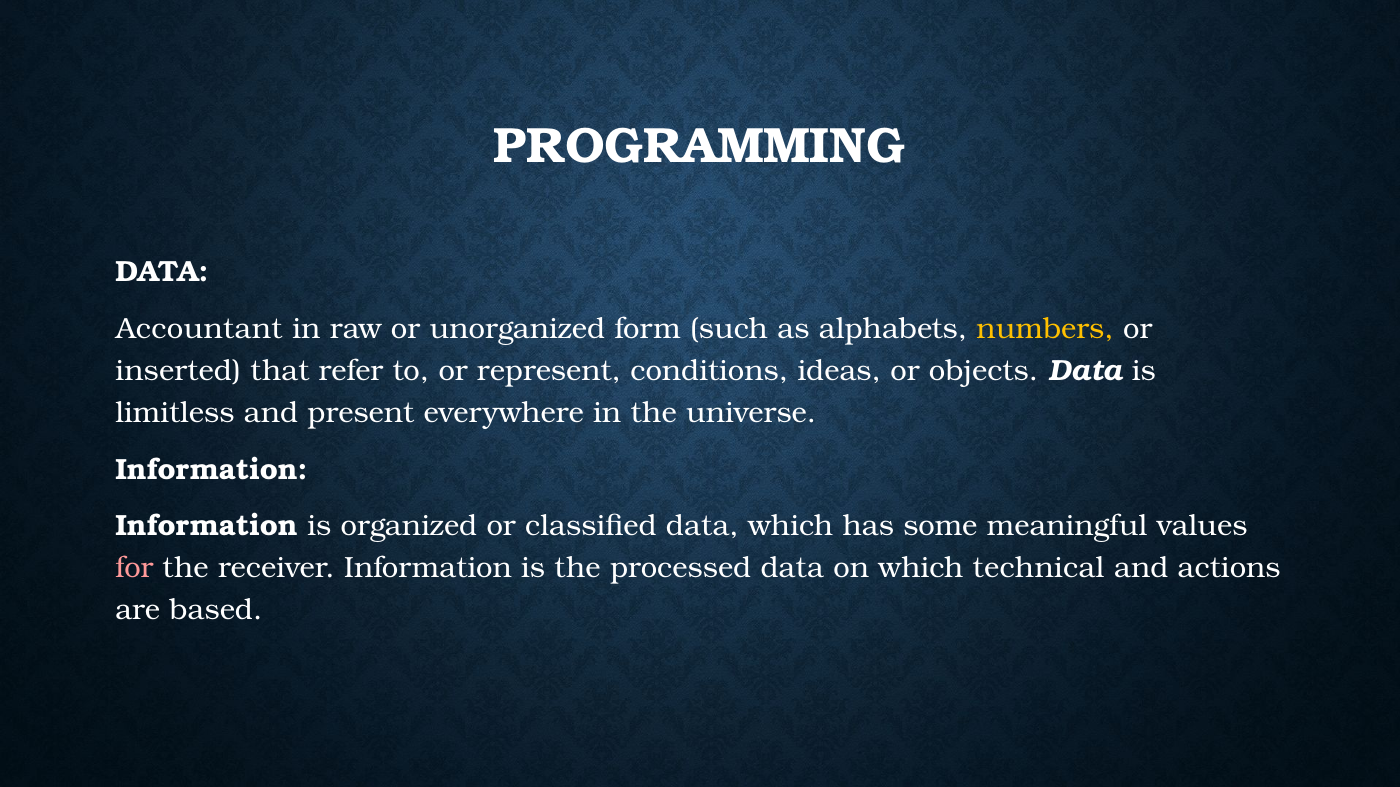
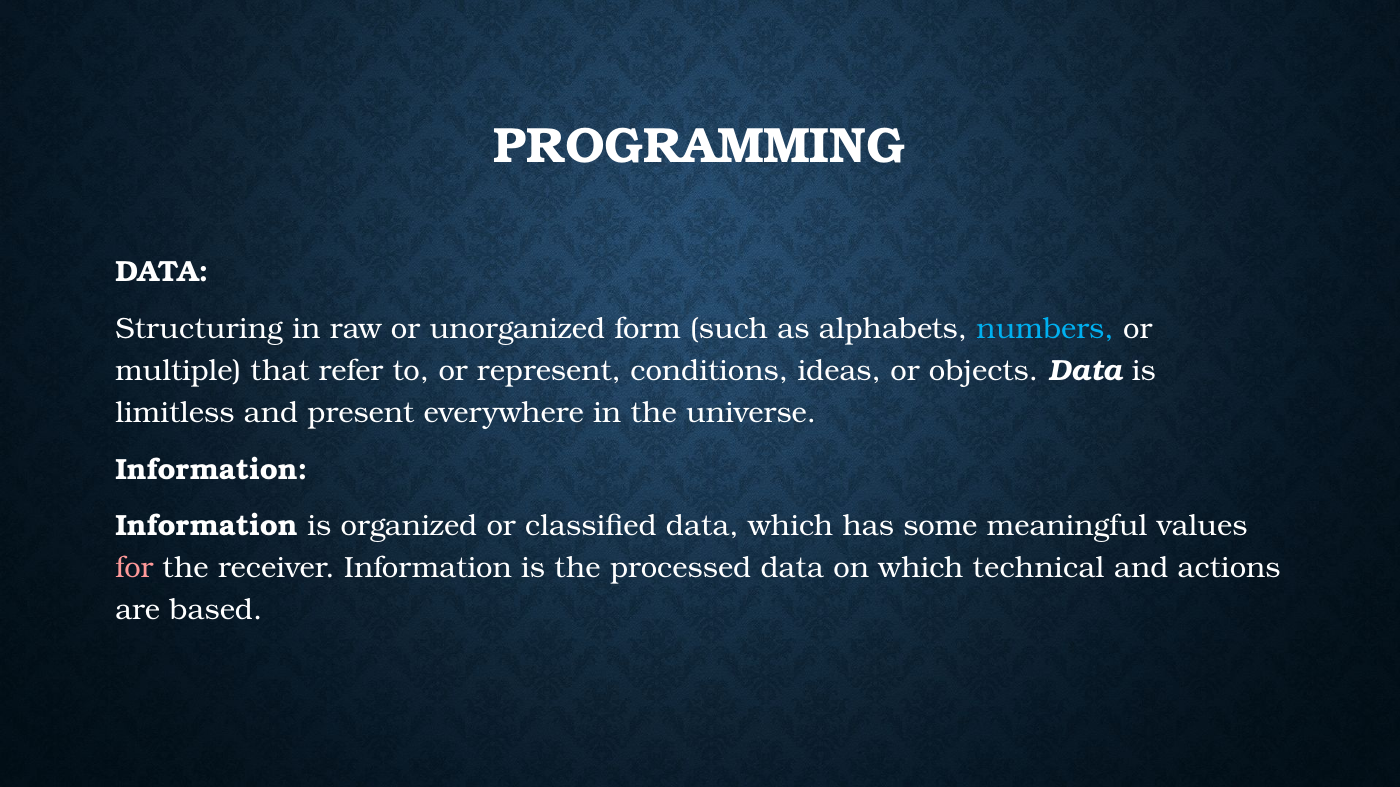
Accountant: Accountant -> Structuring
numbers colour: yellow -> light blue
inserted: inserted -> multiple
